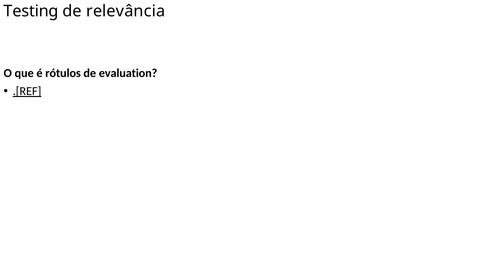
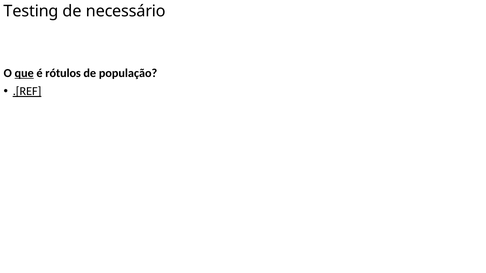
relevância: relevância -> necessário
que underline: none -> present
evaluation: evaluation -> população
